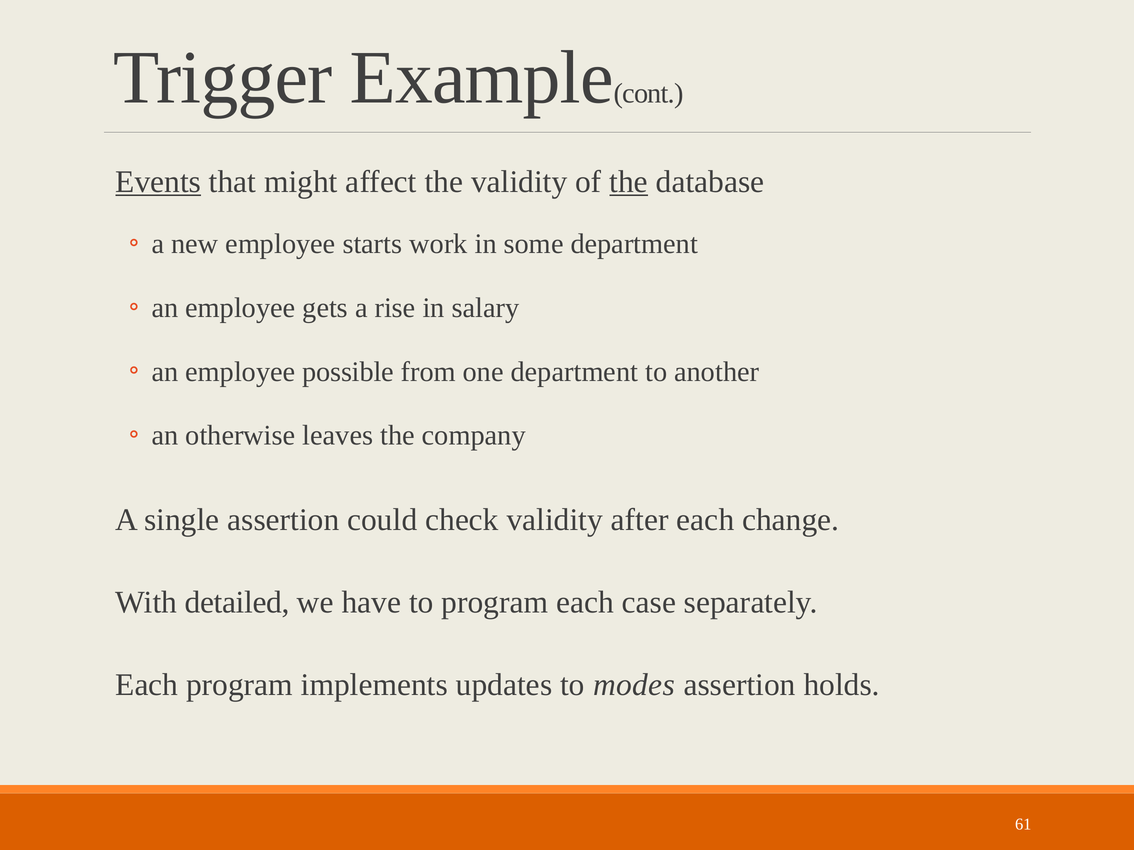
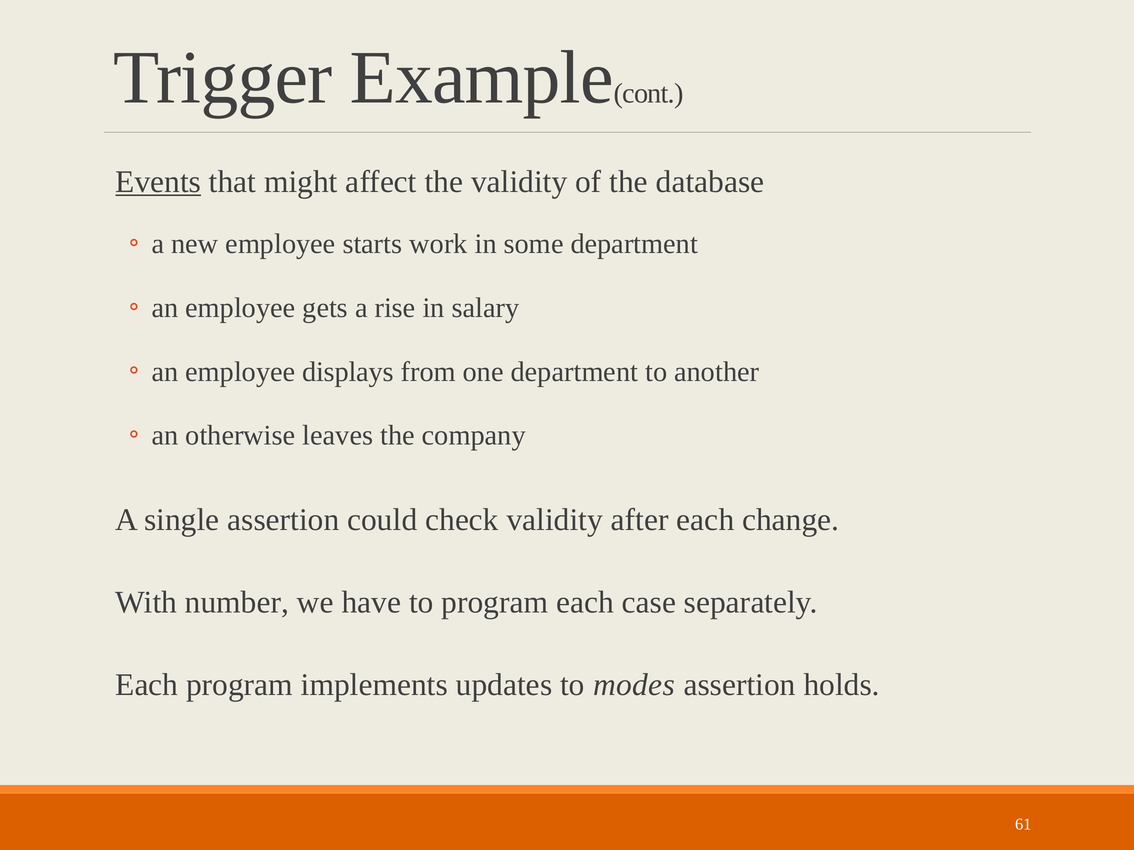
the at (629, 182) underline: present -> none
possible: possible -> displays
detailed: detailed -> number
